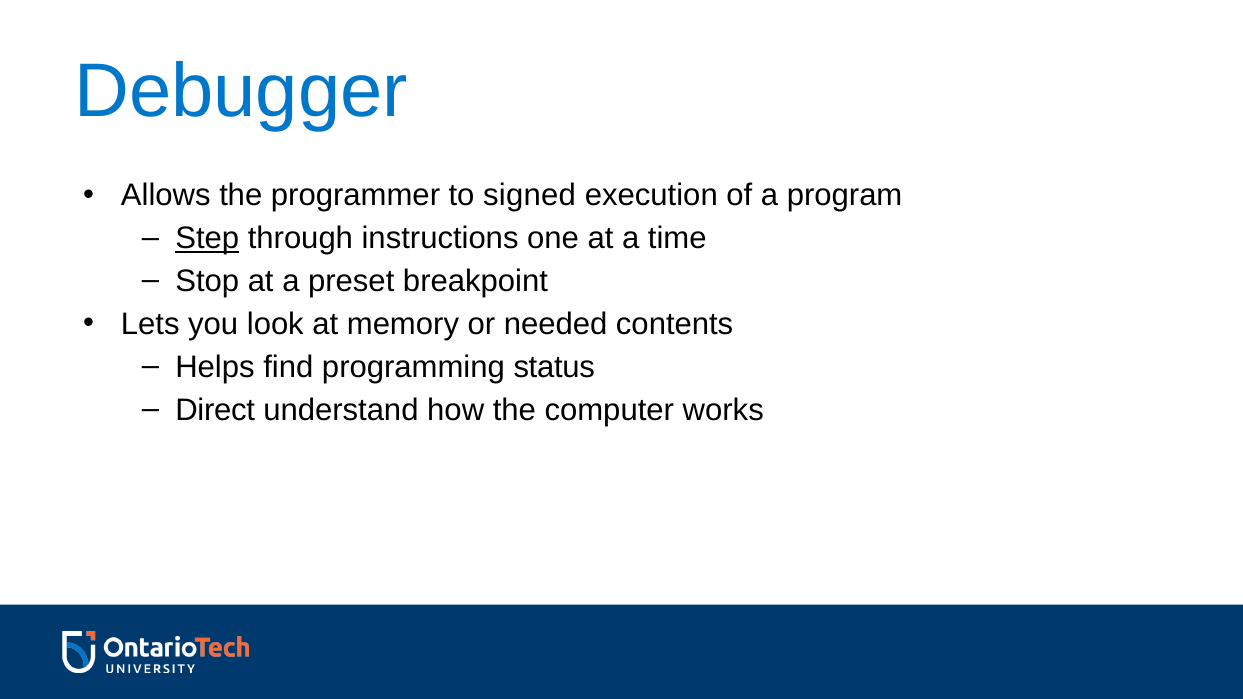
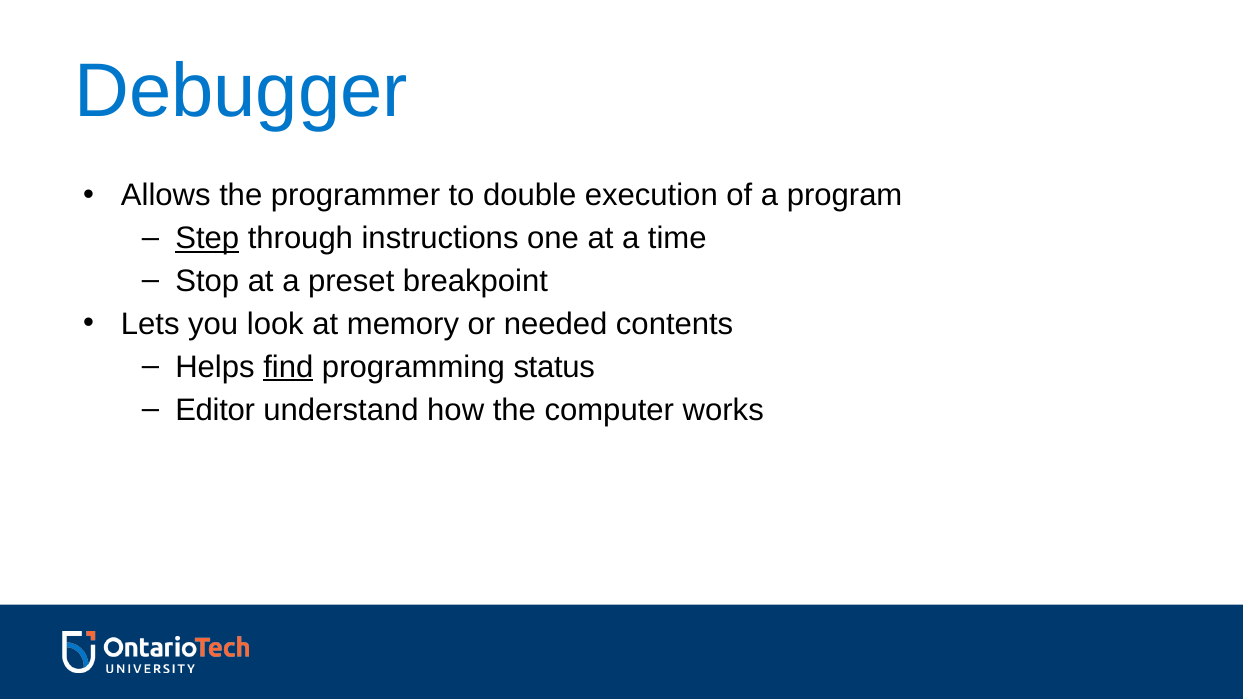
signed: signed -> double
find underline: none -> present
Direct: Direct -> Editor
